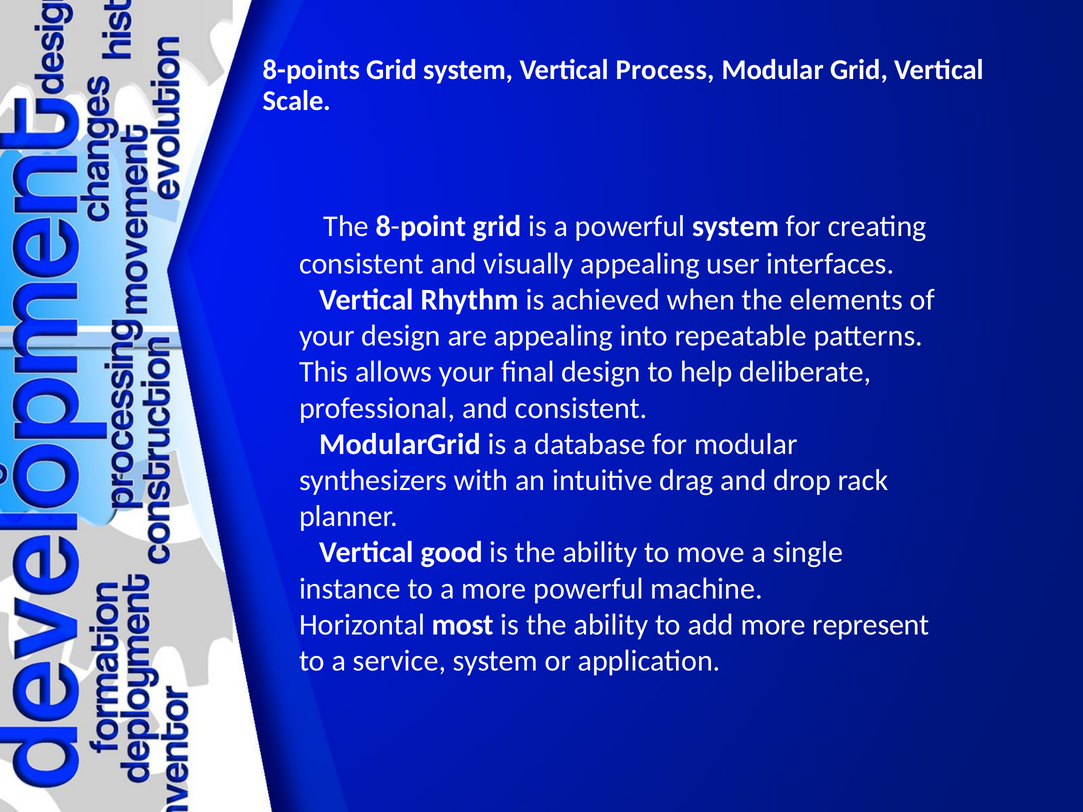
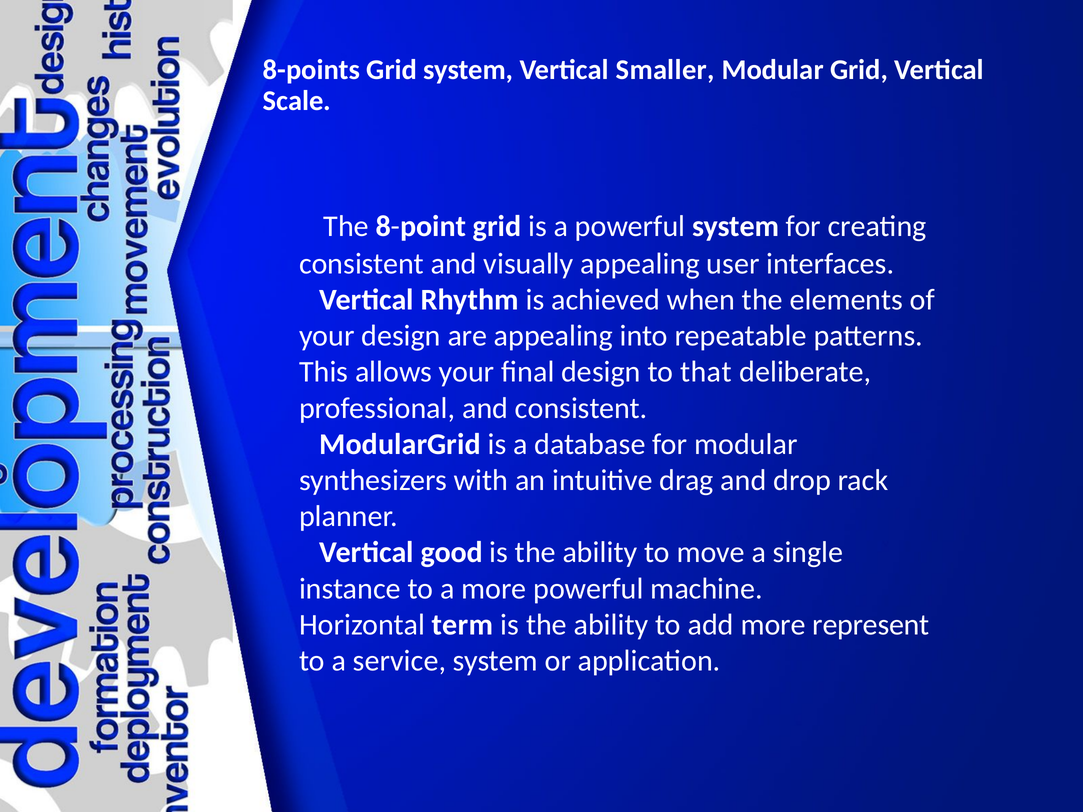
Process: Process -> Smaller
help: help -> that
most: most -> term
